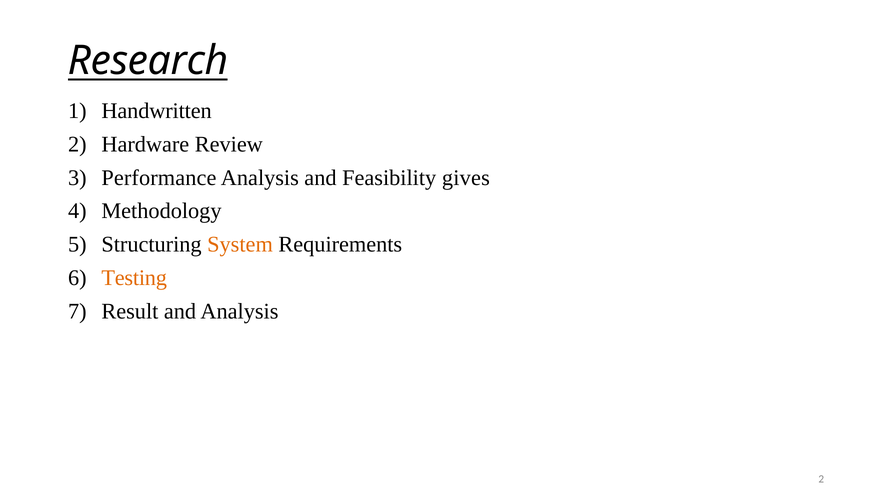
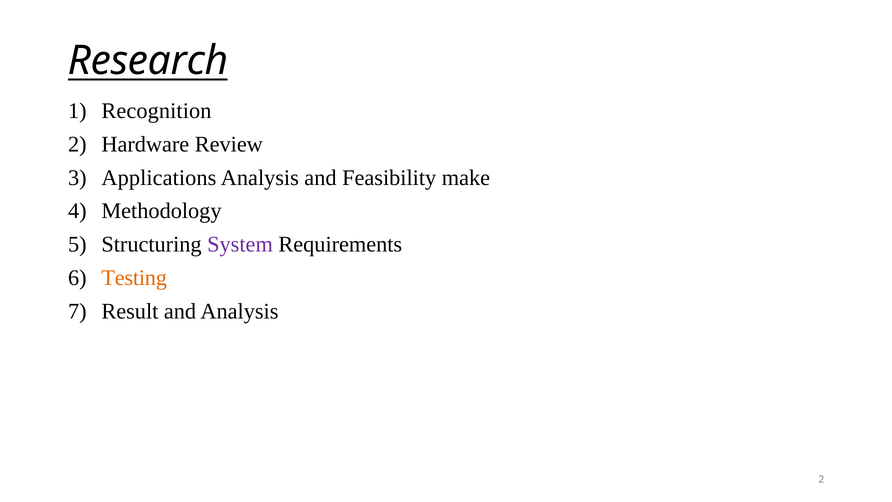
Handwritten: Handwritten -> Recognition
Performance: Performance -> Applications
gives: gives -> make
System colour: orange -> purple
